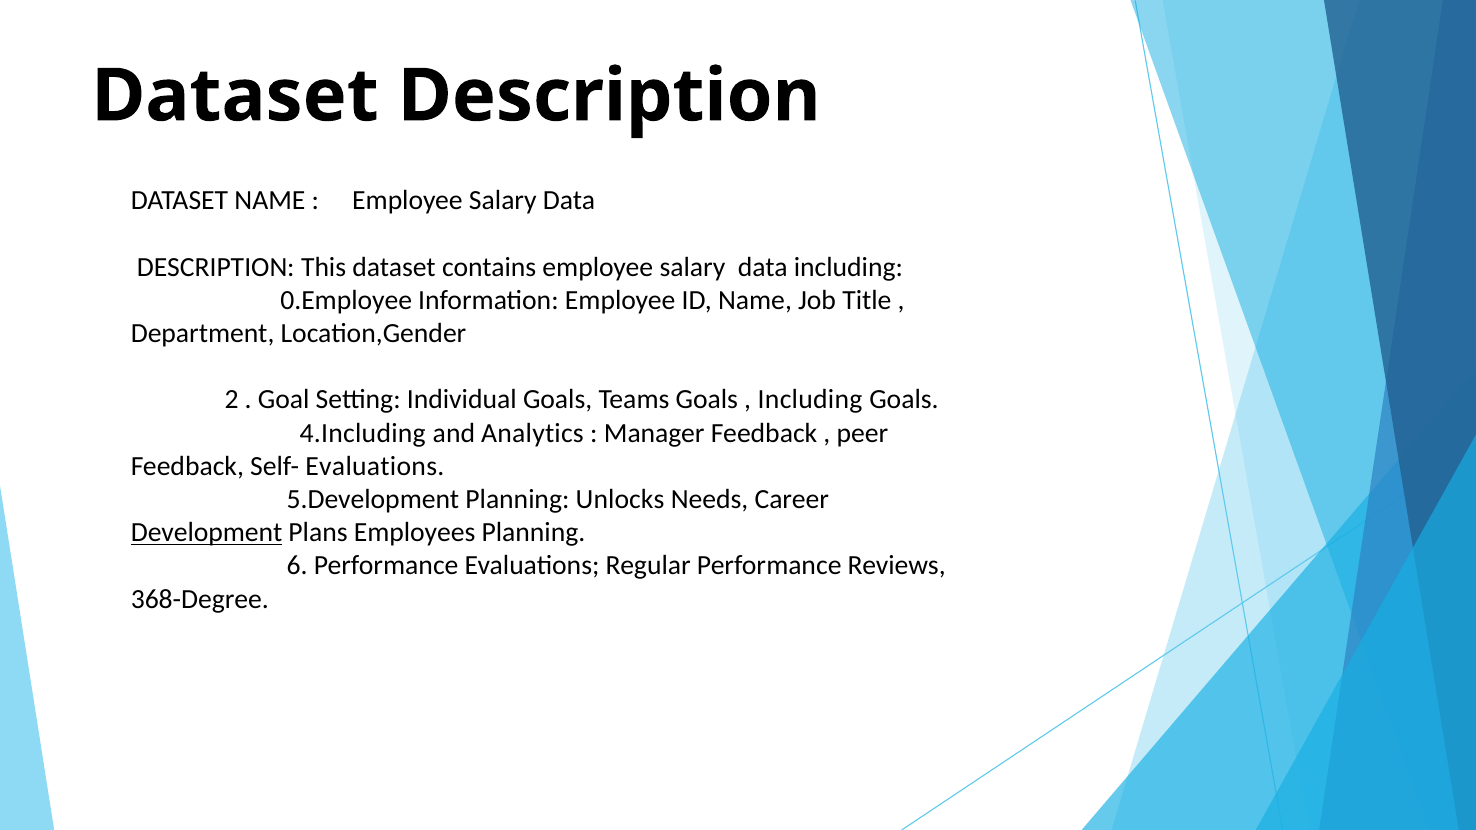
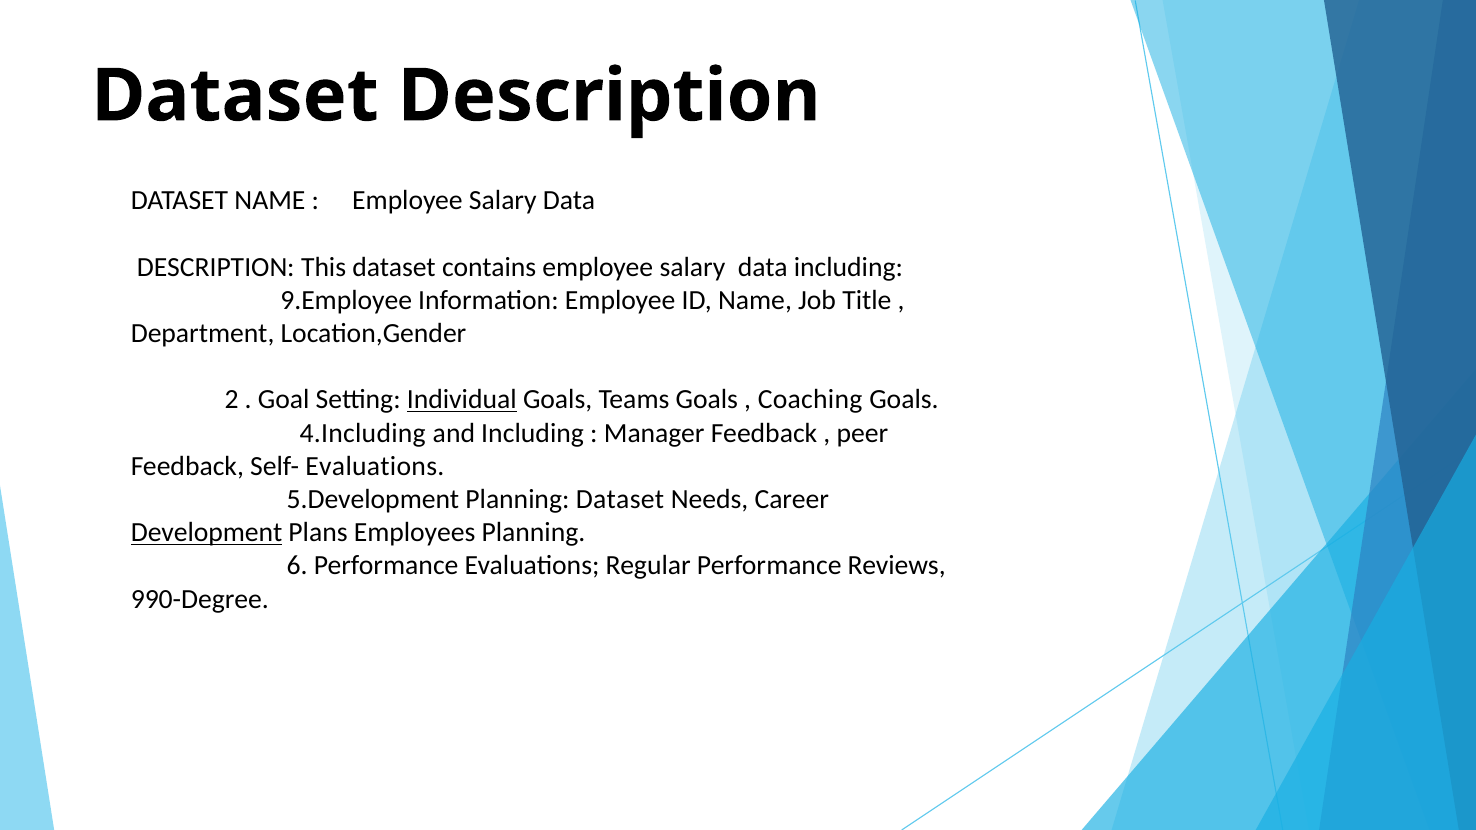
0.Employee: 0.Employee -> 9.Employee
Individual underline: none -> present
Including at (810, 400): Including -> Coaching
and Analytics: Analytics -> Including
Planning Unlocks: Unlocks -> Dataset
368-Degree: 368-Degree -> 990-Degree
